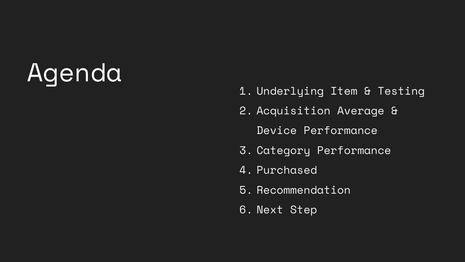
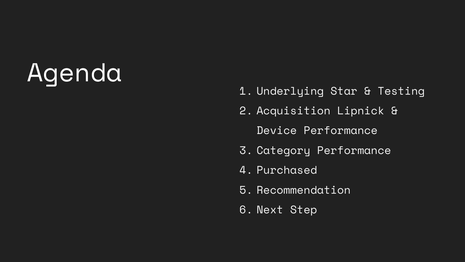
Item: Item -> Star
Average: Average -> Lipnick
